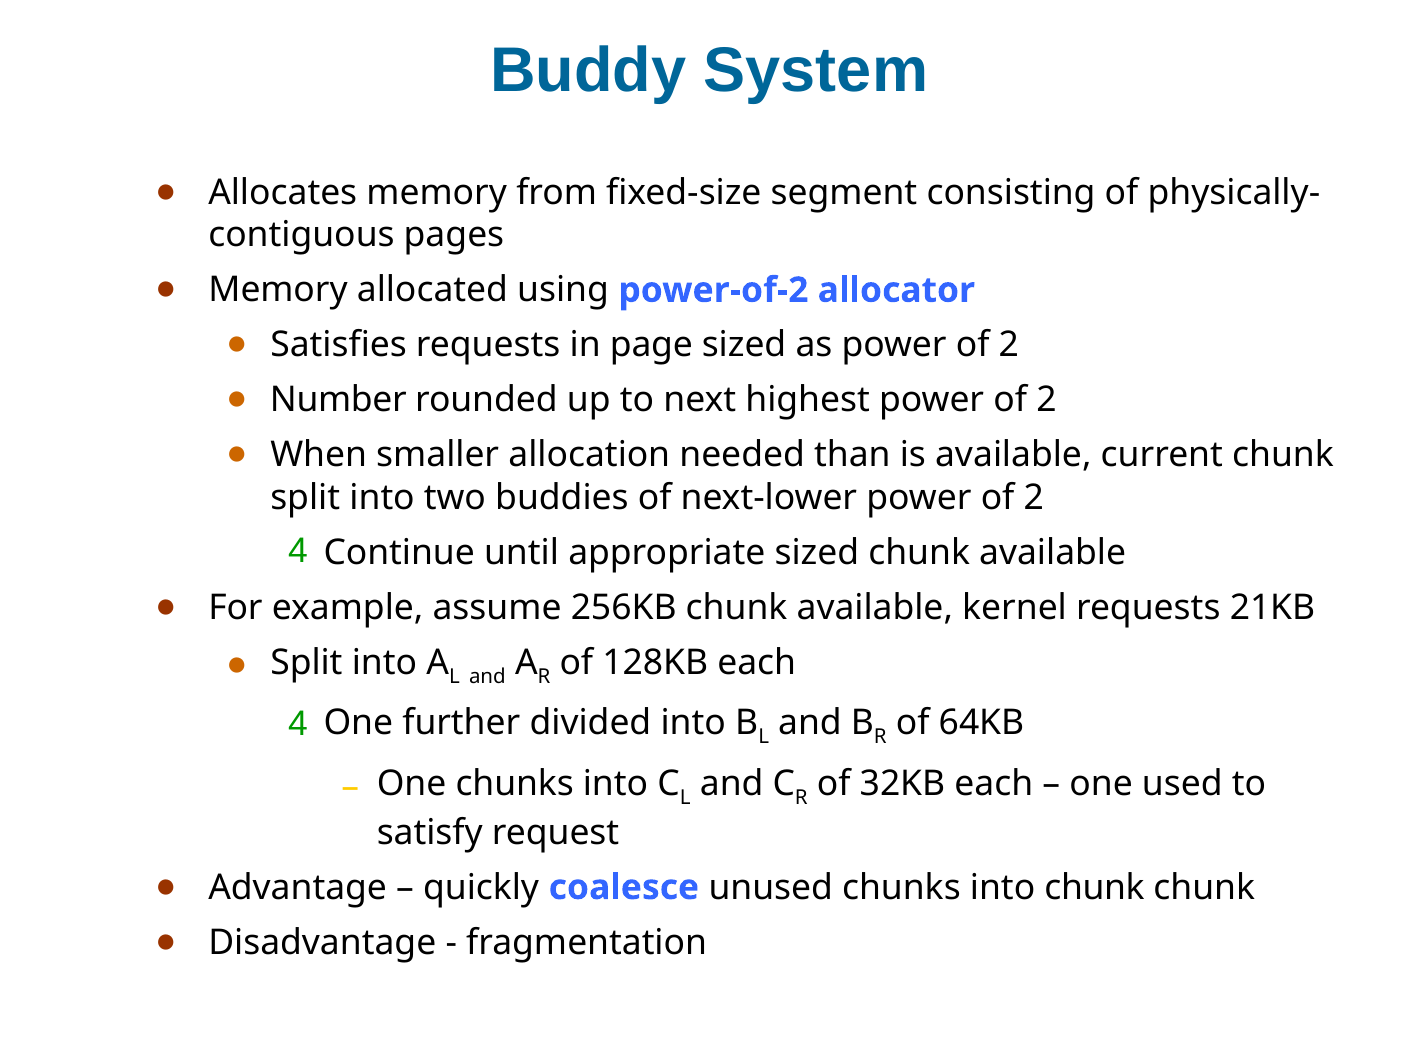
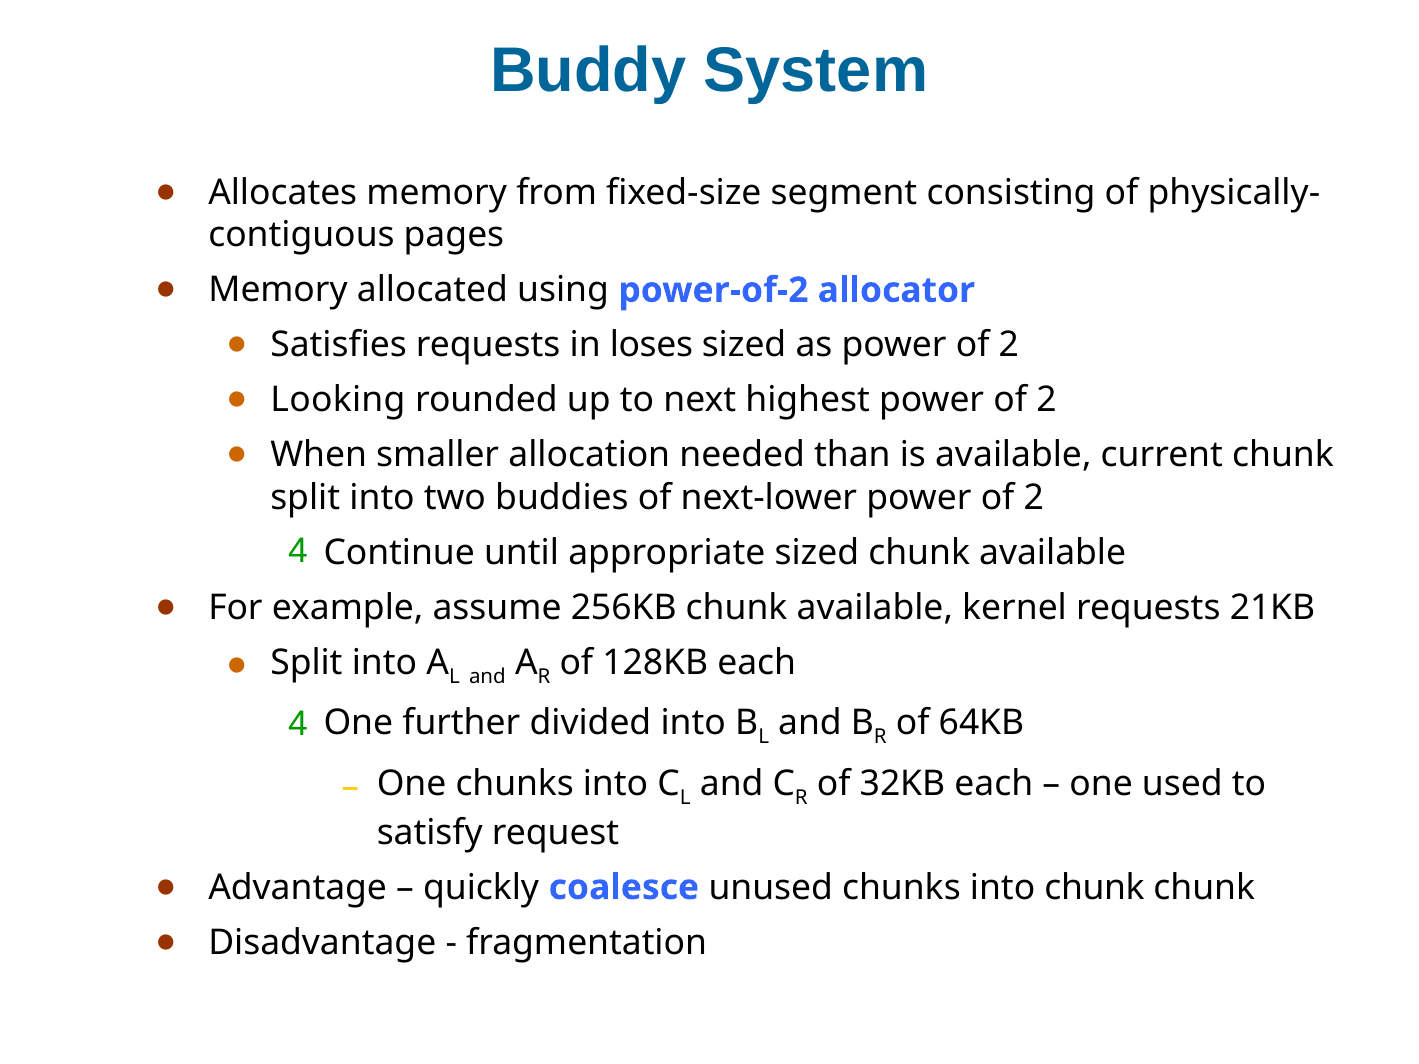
page: page -> loses
Number: Number -> Looking
